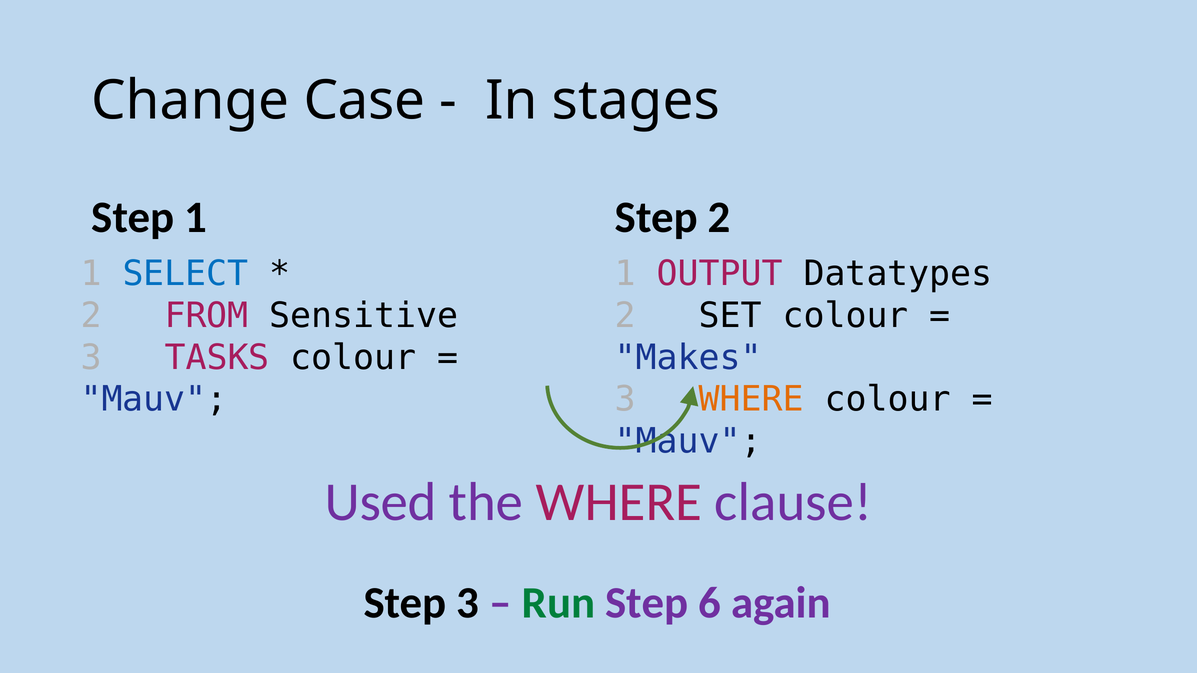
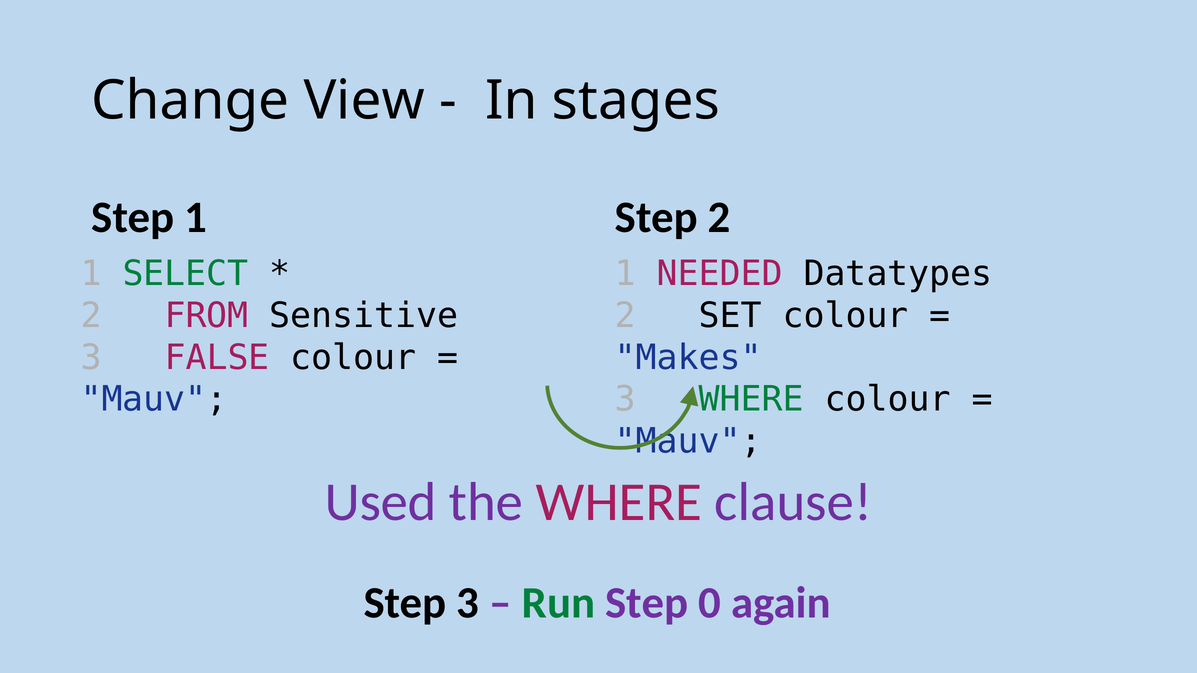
Case: Case -> View
SELECT colour: blue -> green
OUTPUT: OUTPUT -> NEEDED
TASKS: TASKS -> FALSE
WHERE at (751, 400) colour: orange -> green
6: 6 -> 0
